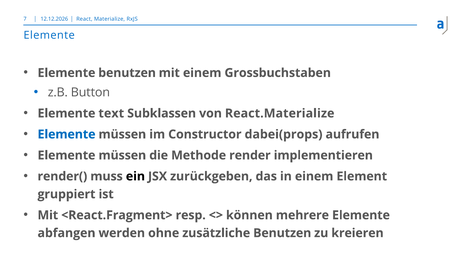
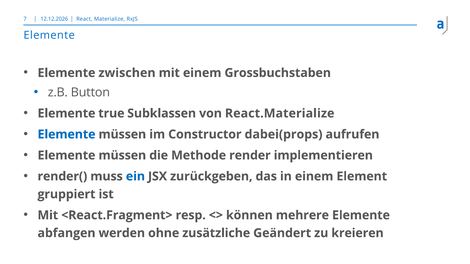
Elemente benutzen: benutzen -> zwischen
text: text -> true
ein colour: black -> blue
zusätzliche Benutzen: Benutzen -> Geändert
